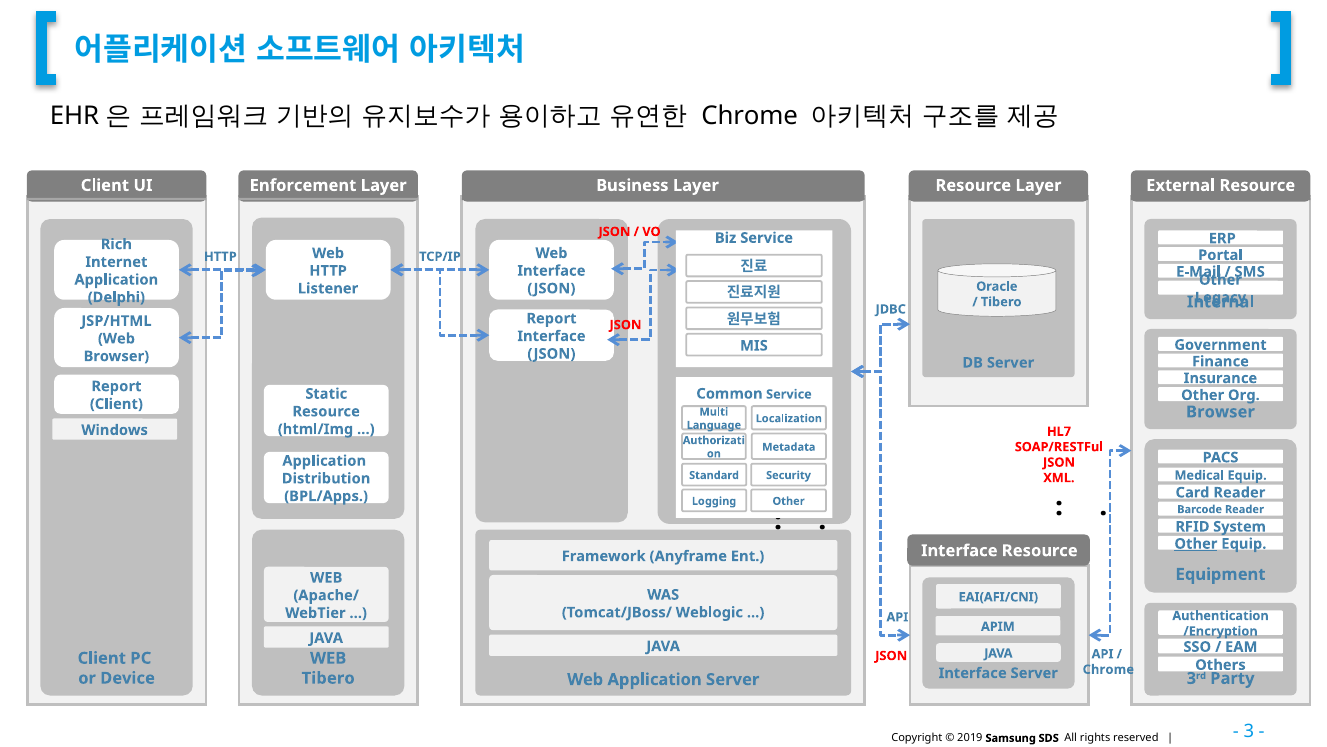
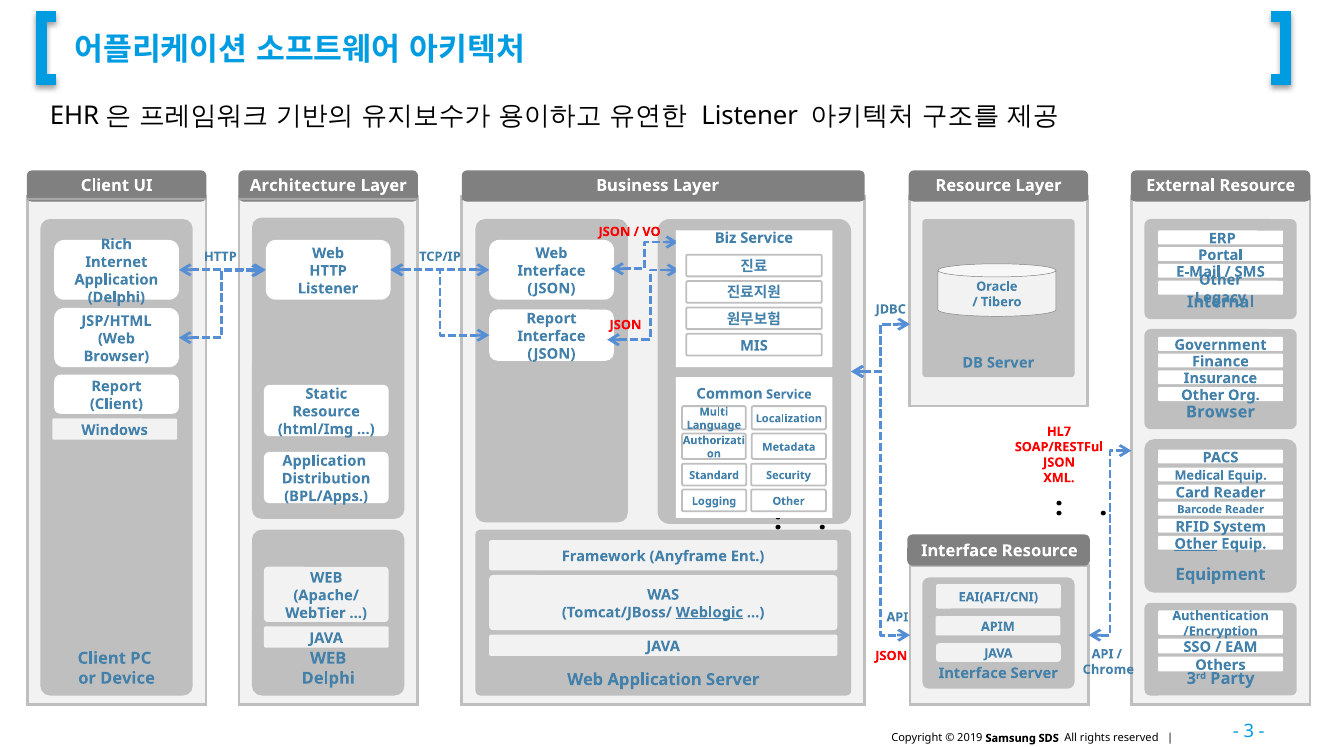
Chrome at (750, 116): Chrome -> Listener
Enforcement: Enforcement -> Architecture
Weblogic underline: none -> present
Tibero at (328, 678): Tibero -> Delphi
